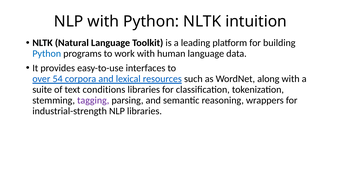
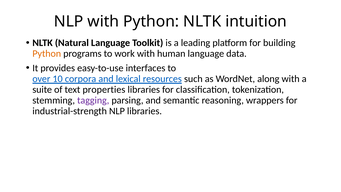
Python at (47, 54) colour: blue -> orange
54: 54 -> 10
conditions: conditions -> properties
